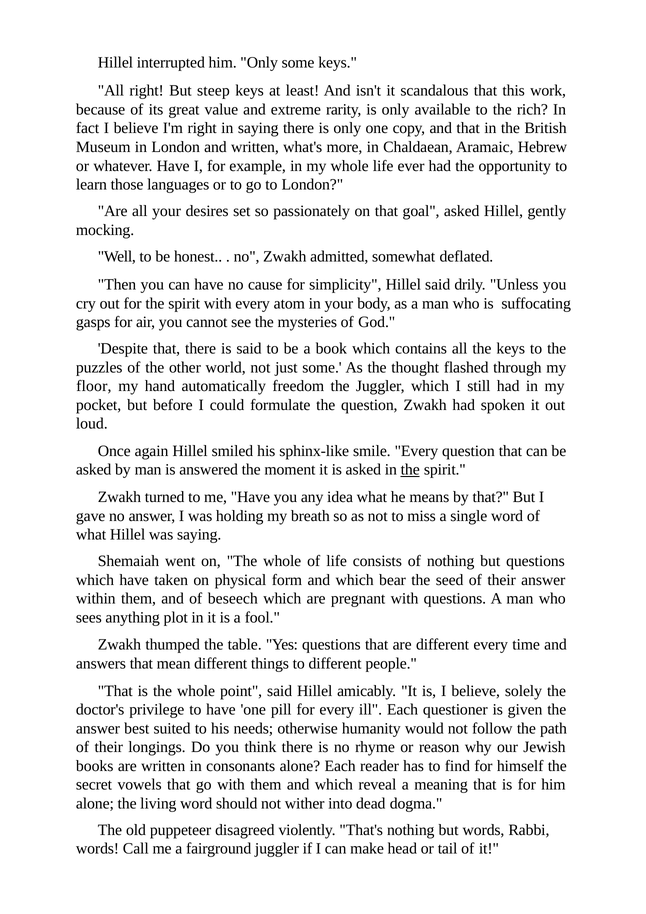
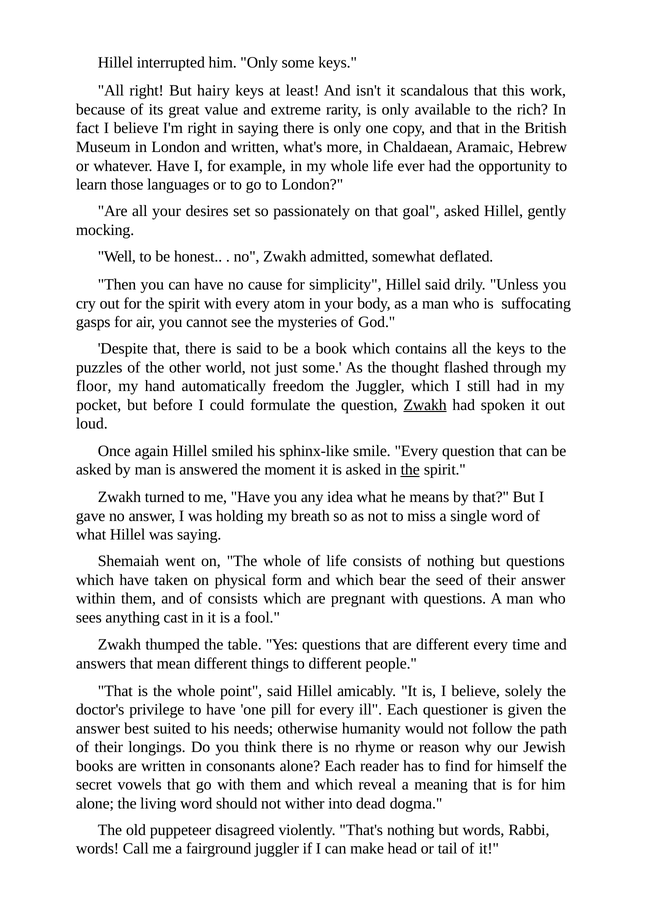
steep: steep -> hairy
Zwakh at (425, 405) underline: none -> present
of beseech: beseech -> consists
plot: plot -> cast
